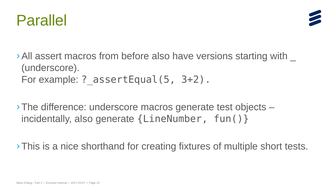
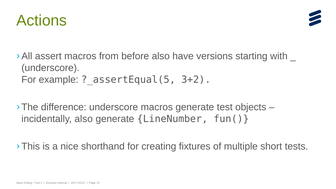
Parallel: Parallel -> Actions
